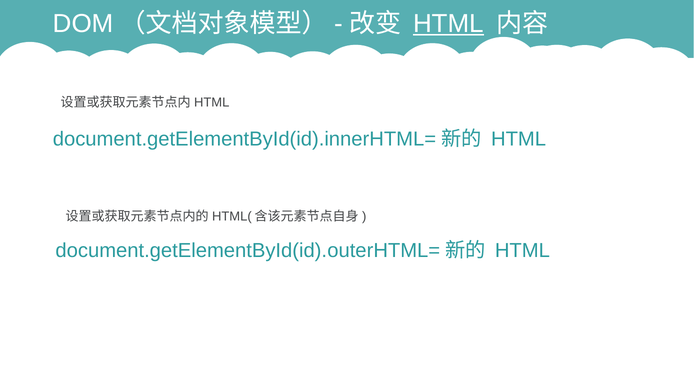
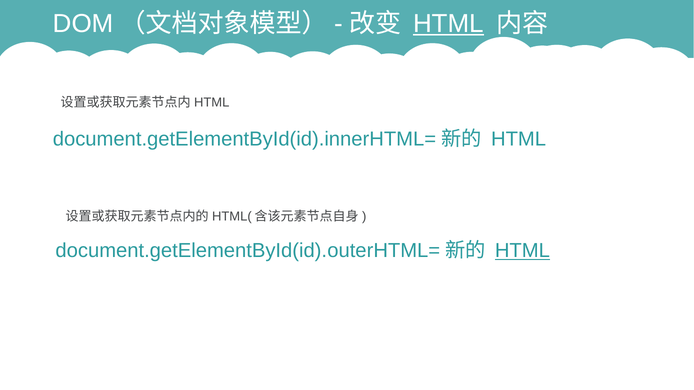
HTML at (522, 251) underline: none -> present
